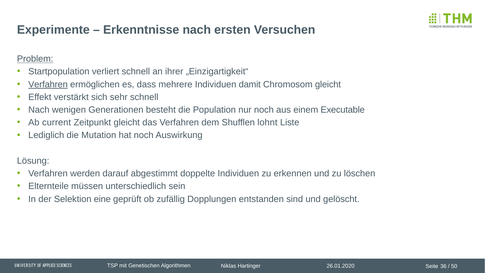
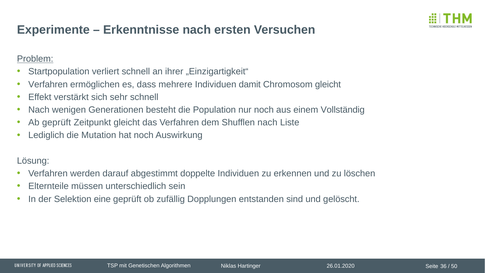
Verfahren at (48, 84) underline: present -> none
Executable: Executable -> Vollständig
Ab current: current -> geprüft
Shufflen lohnt: lohnt -> nach
